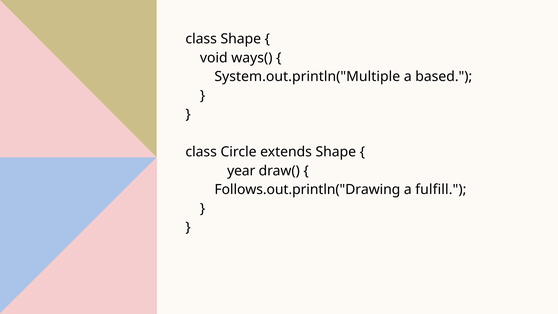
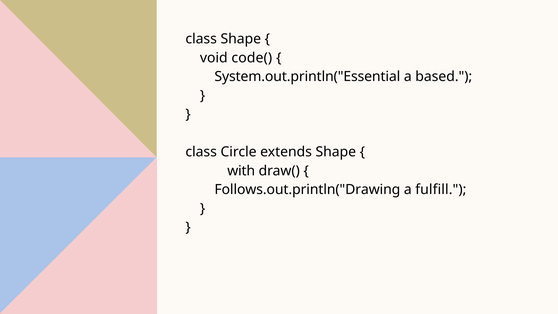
ways(: ways( -> code(
System.out.println("Multiple: System.out.println("Multiple -> System.out.println("Essential
year: year -> with
